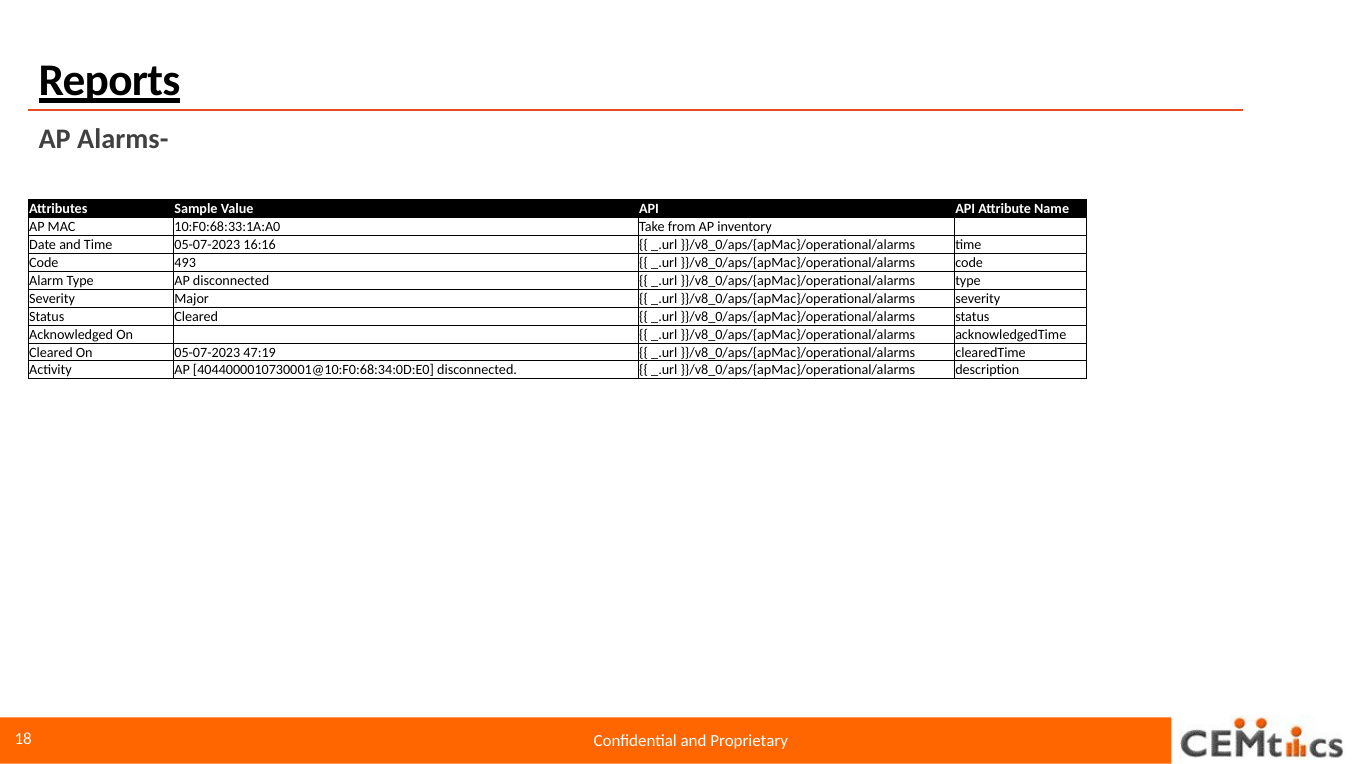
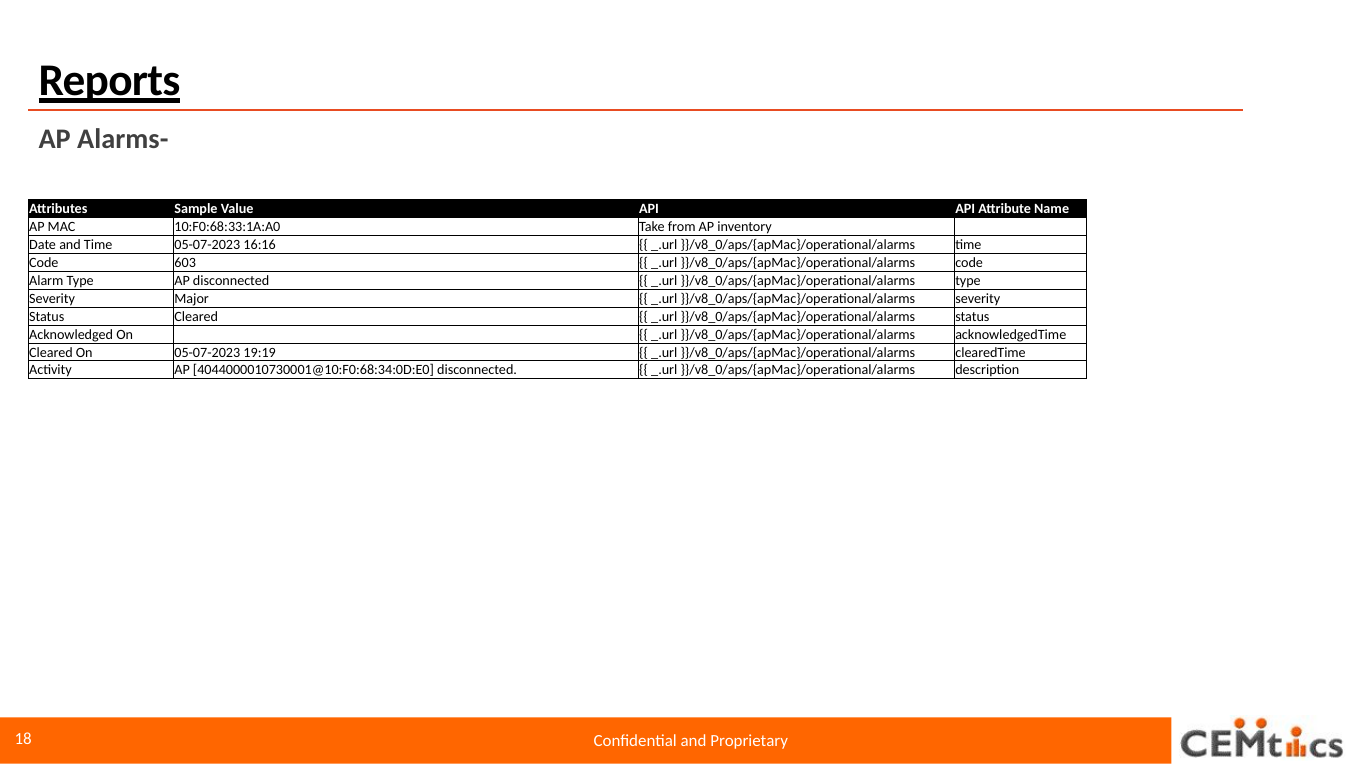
493: 493 -> 603
47:19: 47:19 -> 19:19
